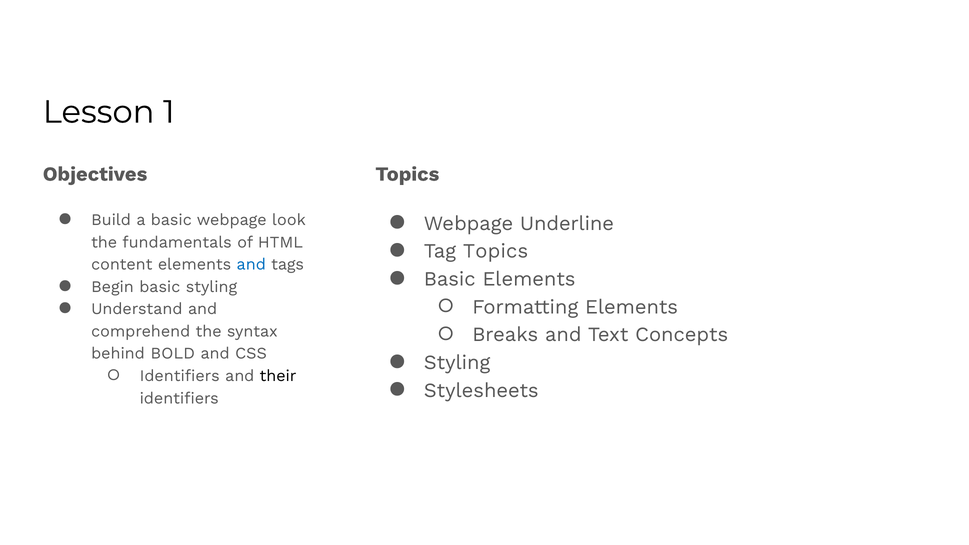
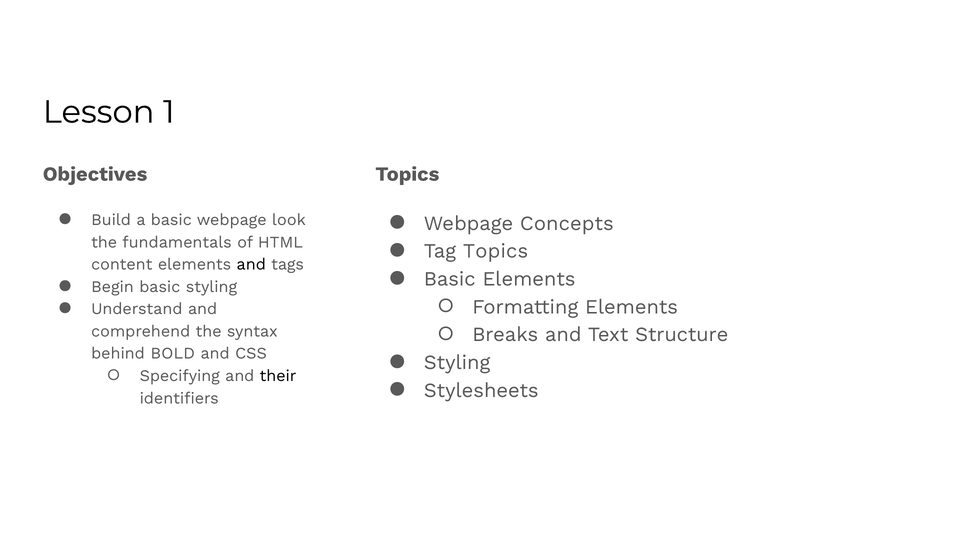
Underline: Underline -> Concepts
and at (251, 265) colour: blue -> black
Concepts: Concepts -> Structure
Identifiers at (180, 376): Identifiers -> Specifying
